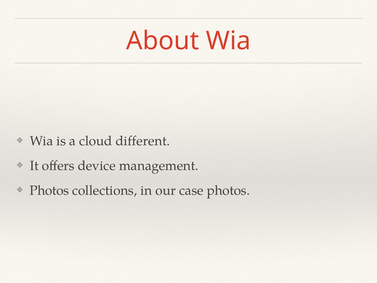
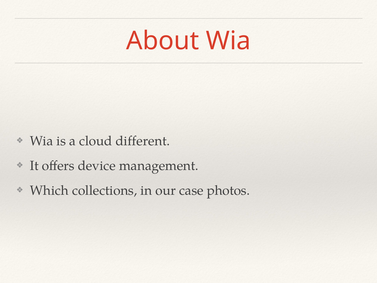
Photos at (49, 190): Photos -> Which
